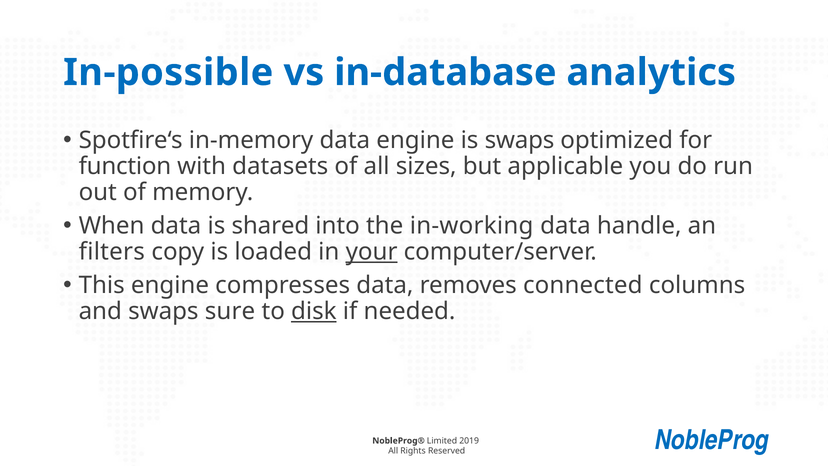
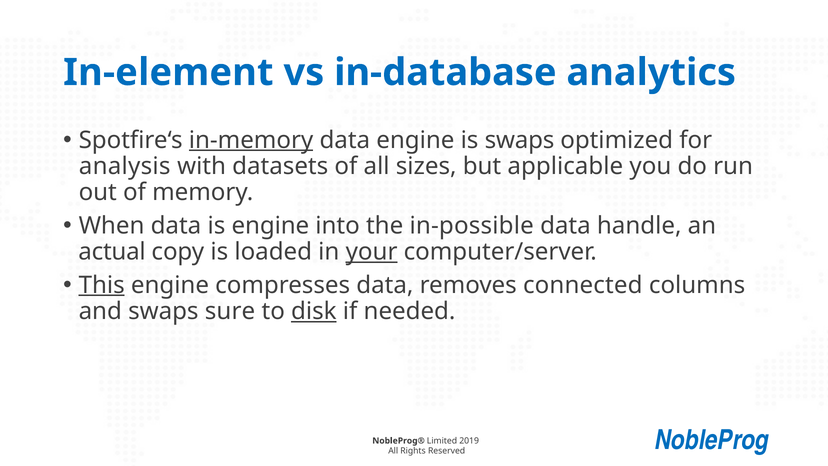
In-possible: In-possible -> In-element
in-memory underline: none -> present
function: function -> analysis
is shared: shared -> engine
in-working: in-working -> in-possible
filters: filters -> actual
This underline: none -> present
